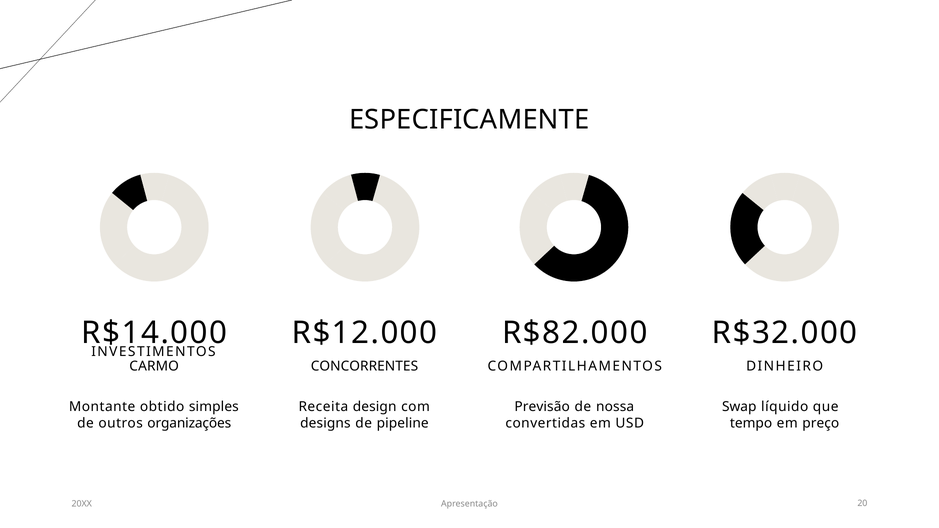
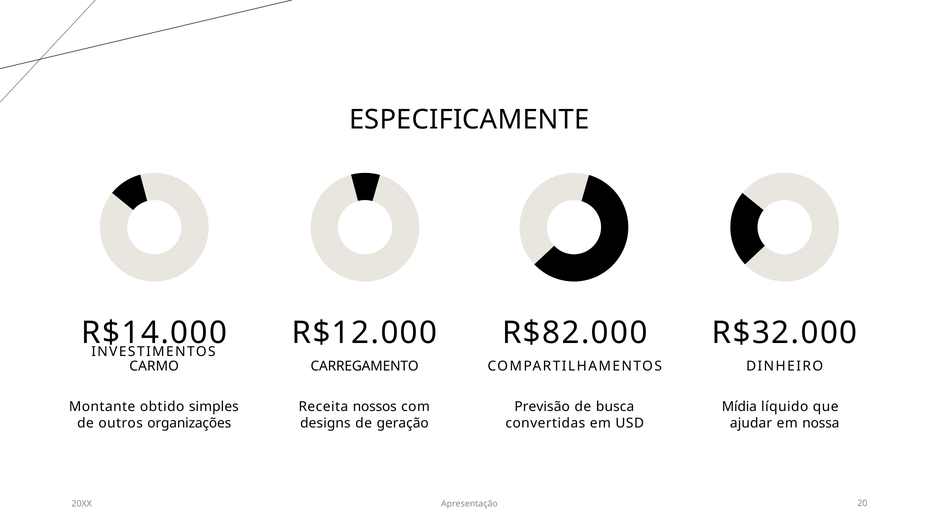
CONCORRENTES: CONCORRENTES -> CARREGAMENTO
design: design -> nossos
nossa: nossa -> busca
Swap: Swap -> Mídia
pipeline: pipeline -> geração
tempo: tempo -> ajudar
preço: preço -> nossa
